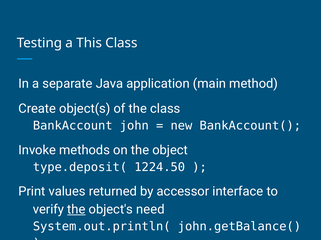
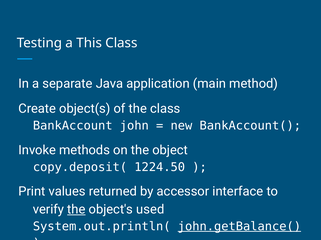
type.deposit(: type.deposit( -> copy.deposit(
need: need -> used
john.getBalance( underline: none -> present
